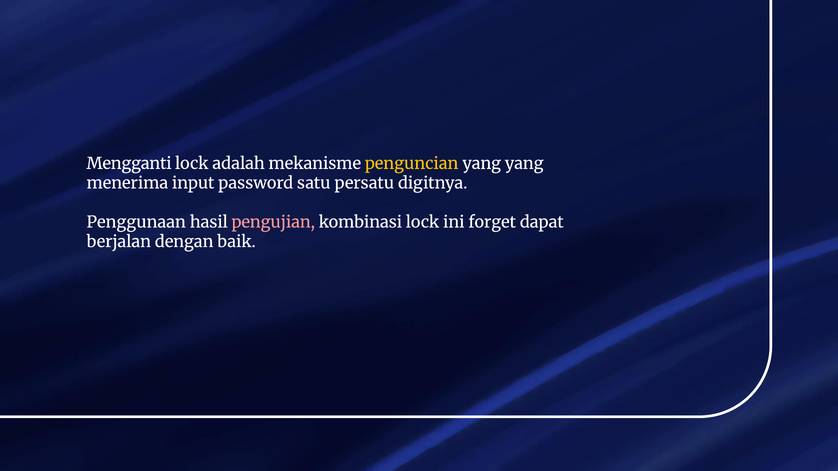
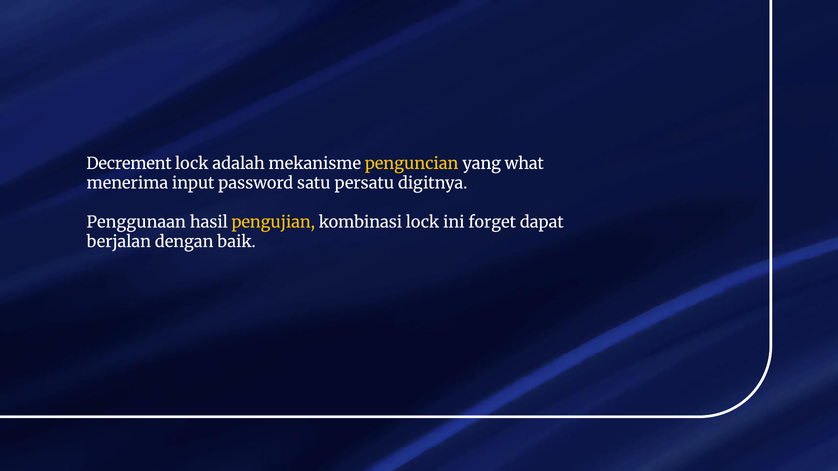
Mengganti: Mengganti -> Decrement
yang yang: yang -> what
pengujian colour: pink -> yellow
